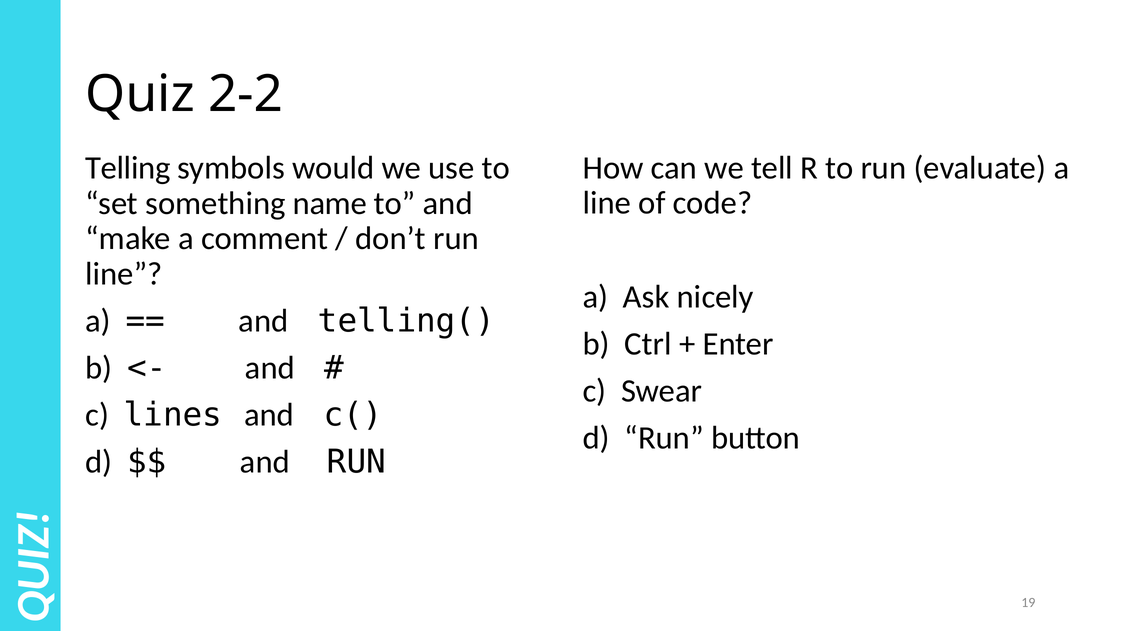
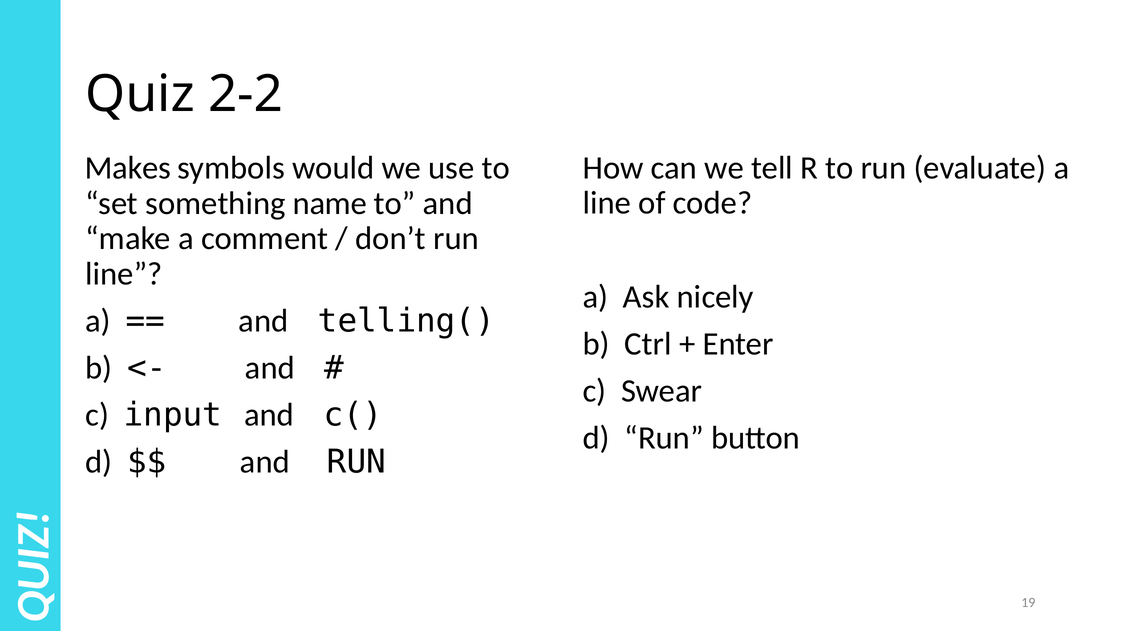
Telling: Telling -> Makes
lines: lines -> input
